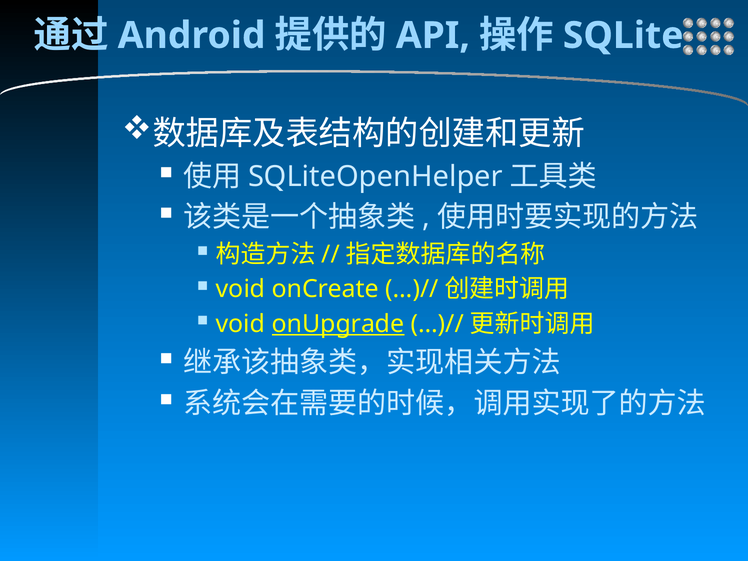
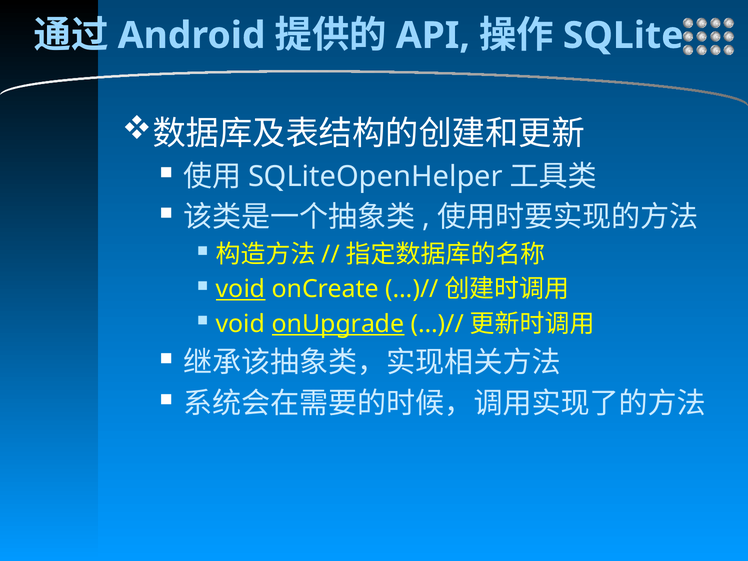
void at (241, 289) underline: none -> present
